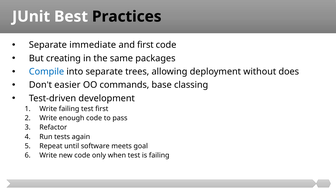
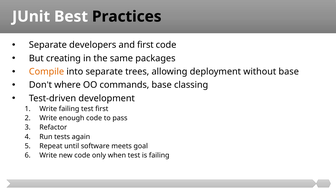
immediate: immediate -> developers
Compile colour: blue -> orange
without does: does -> base
easier: easier -> where
